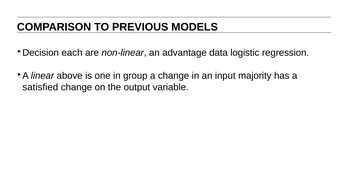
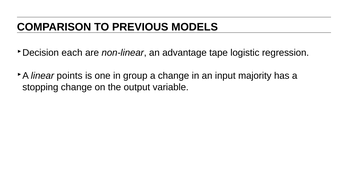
data: data -> tape
above: above -> points
satisfied: satisfied -> stopping
